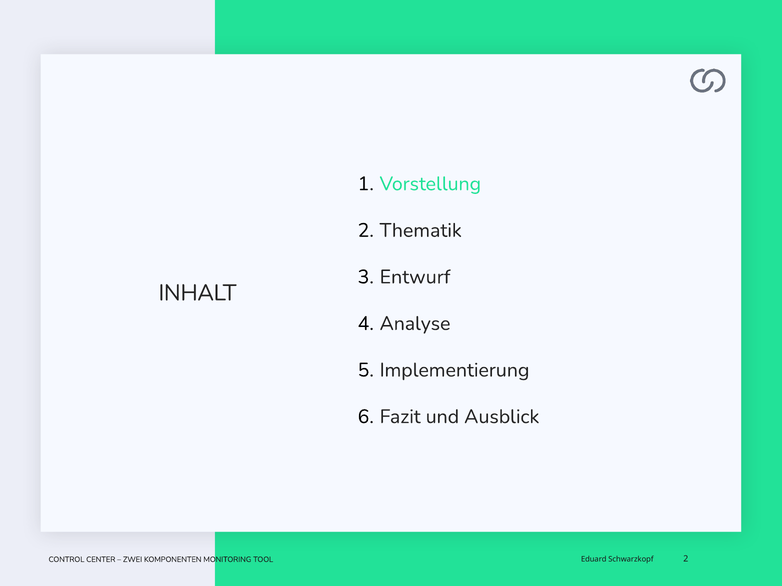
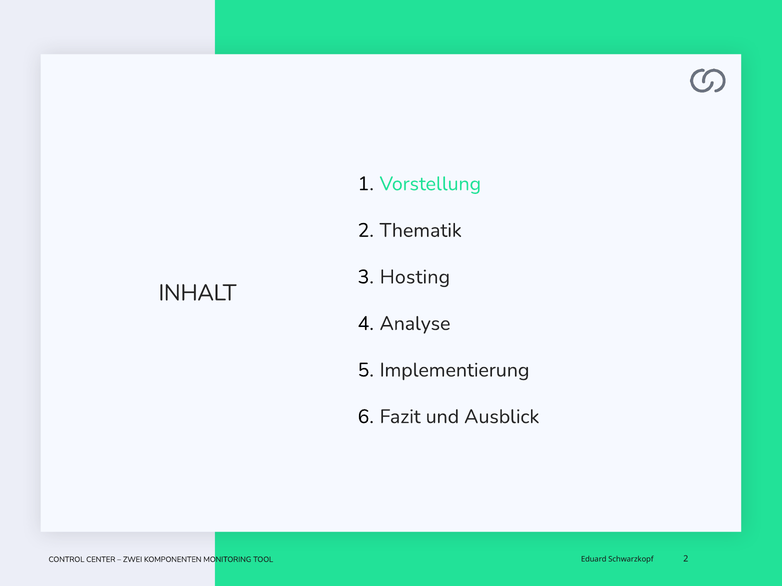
Entwurf: Entwurf -> Hosting
